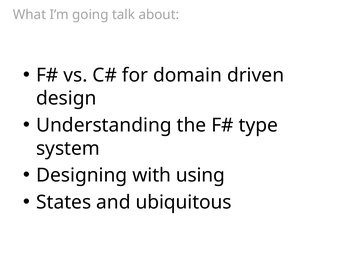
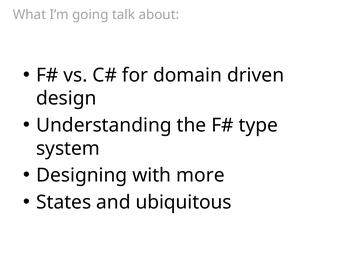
using: using -> more
